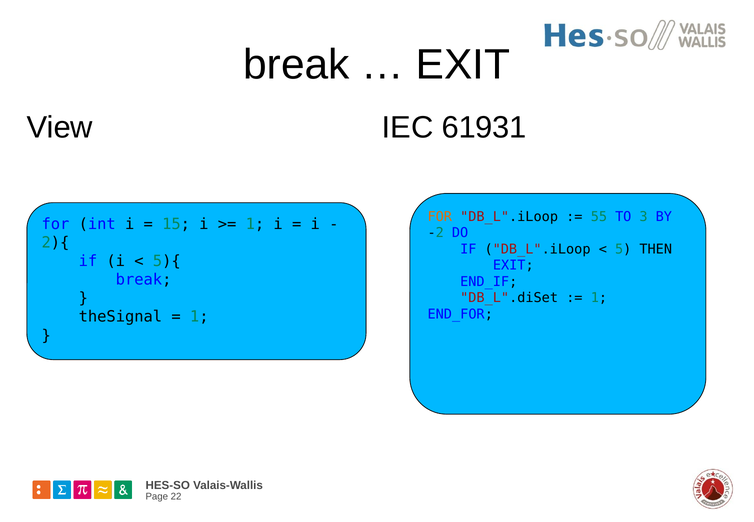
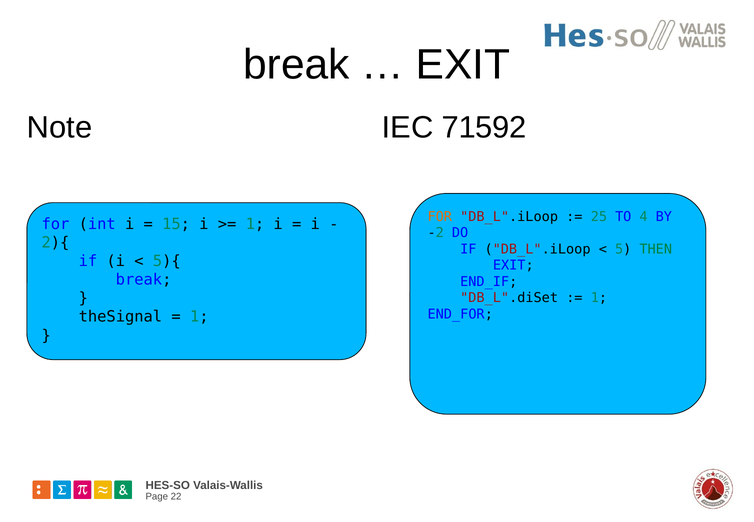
View: View -> Note
61931: 61931 -> 71592
55: 55 -> 25
3: 3 -> 4
THEN colour: black -> green
